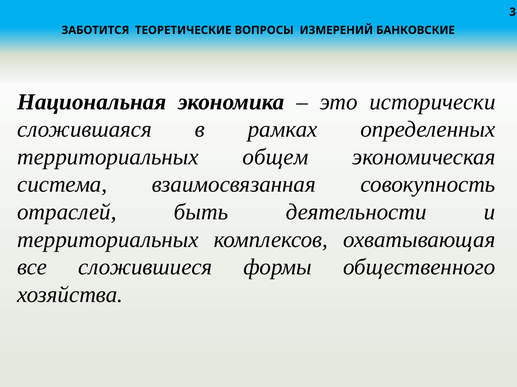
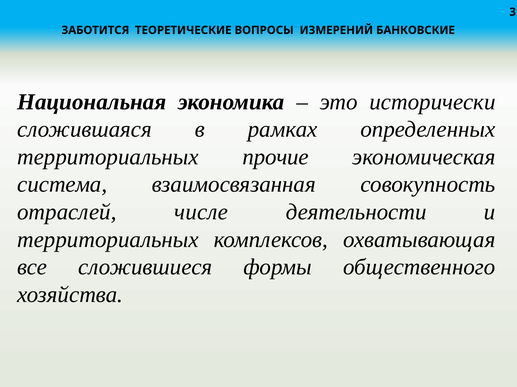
общем: общем -> прочие
быть: быть -> числе
